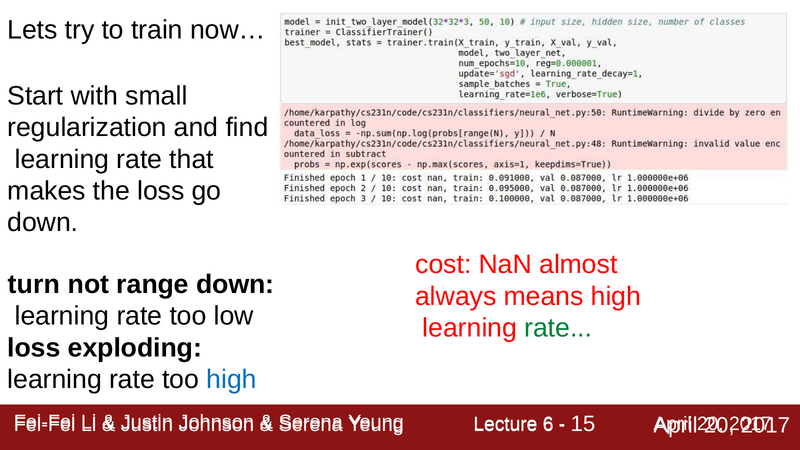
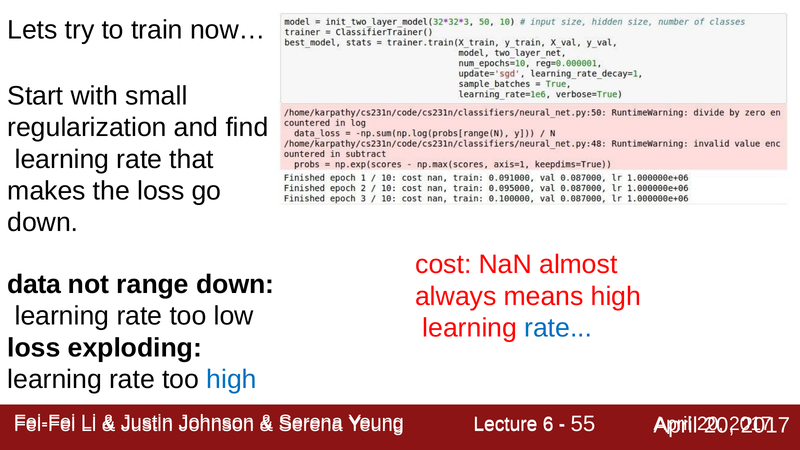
turn: turn -> data
rate at (558, 328) colour: green -> blue
15: 15 -> 55
